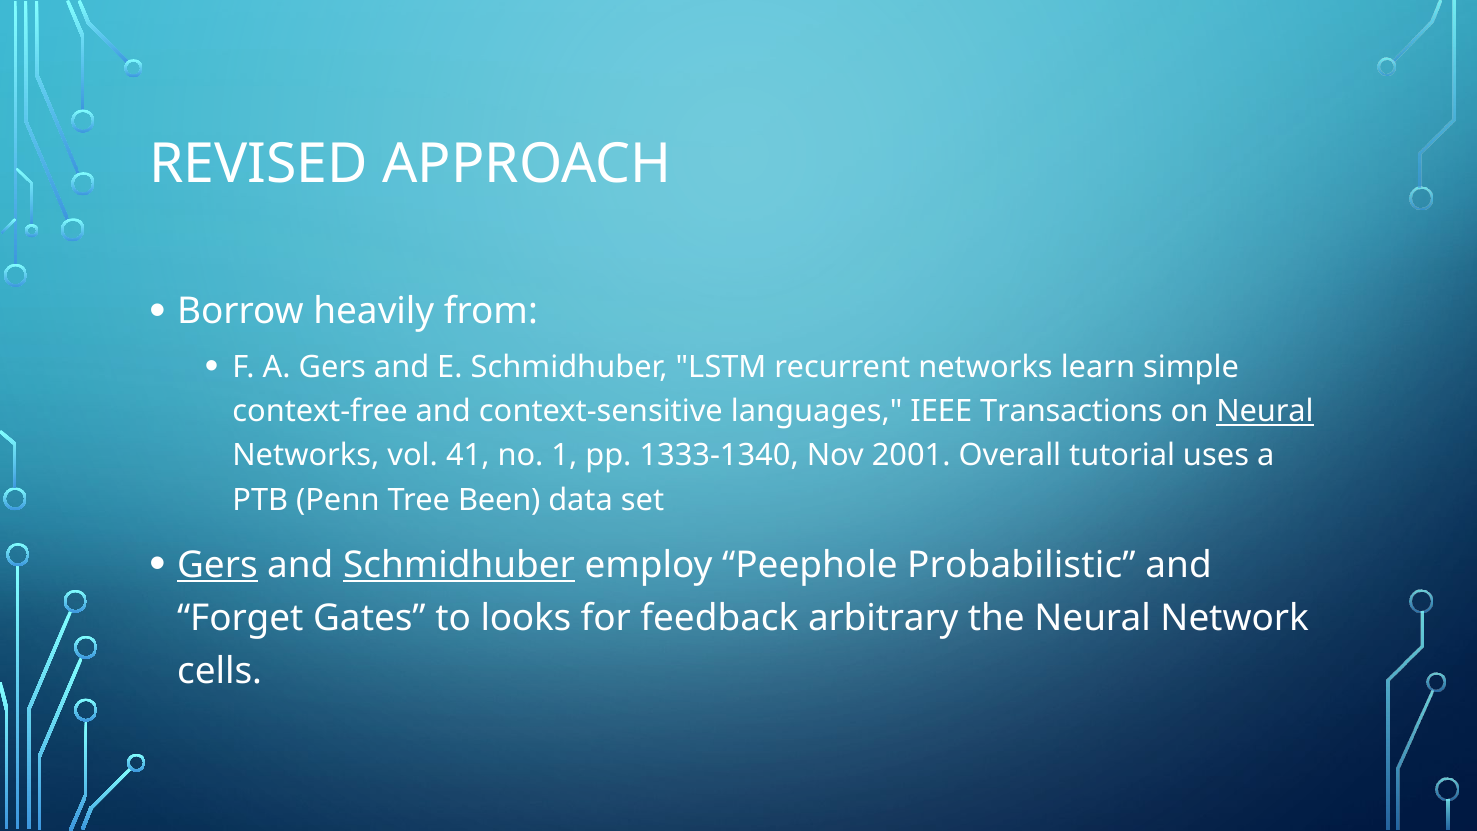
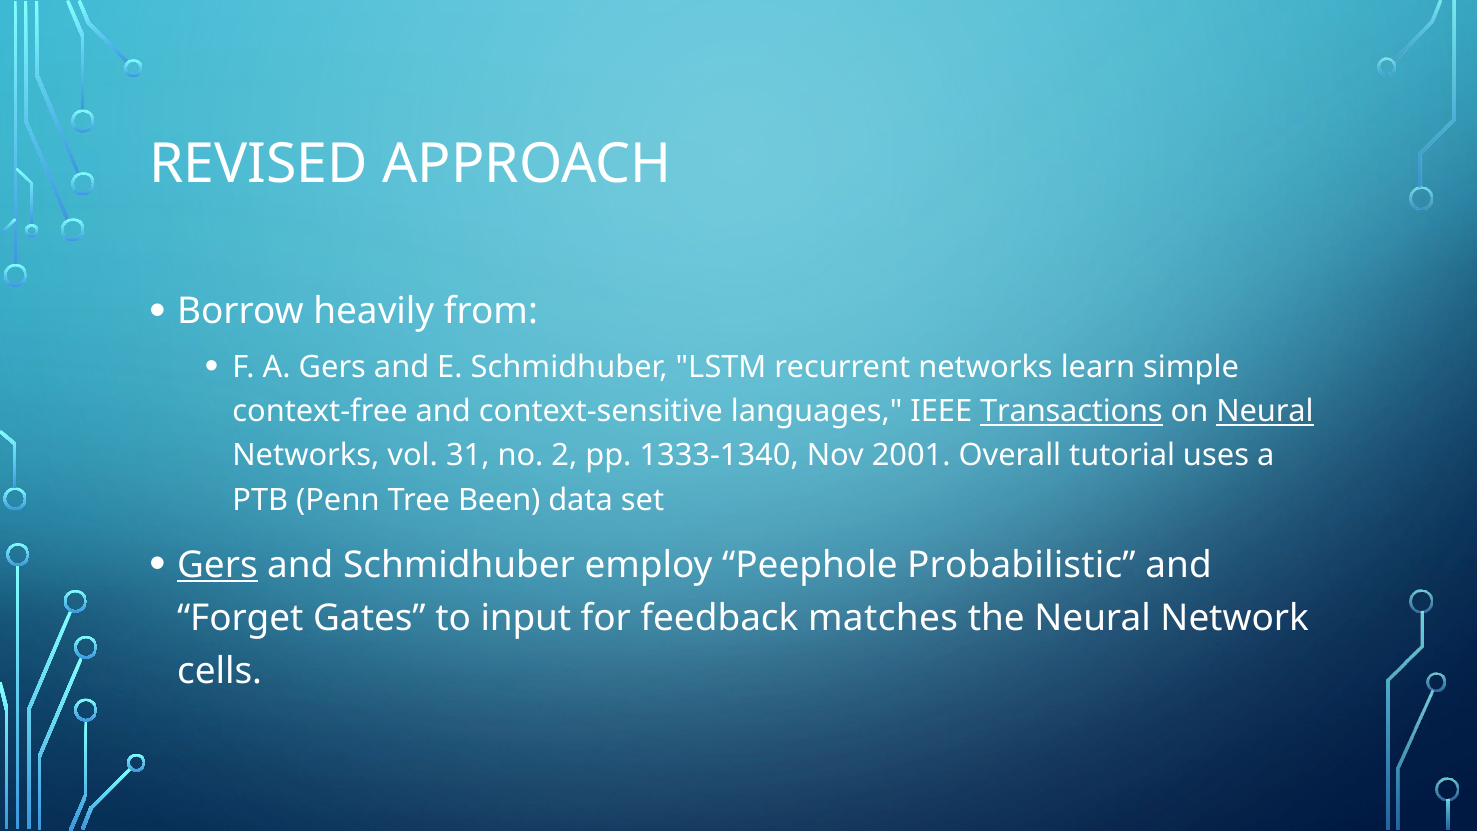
Transactions underline: none -> present
41: 41 -> 31
1: 1 -> 2
Schmidhuber at (459, 565) underline: present -> none
looks: looks -> input
arbitrary: arbitrary -> matches
